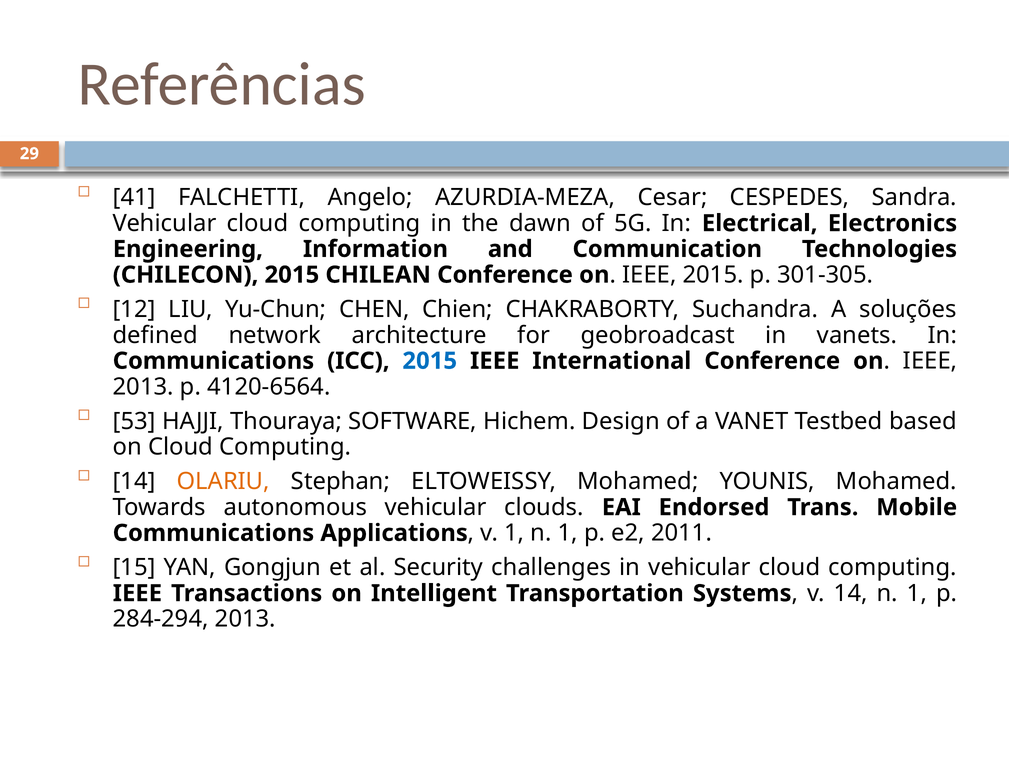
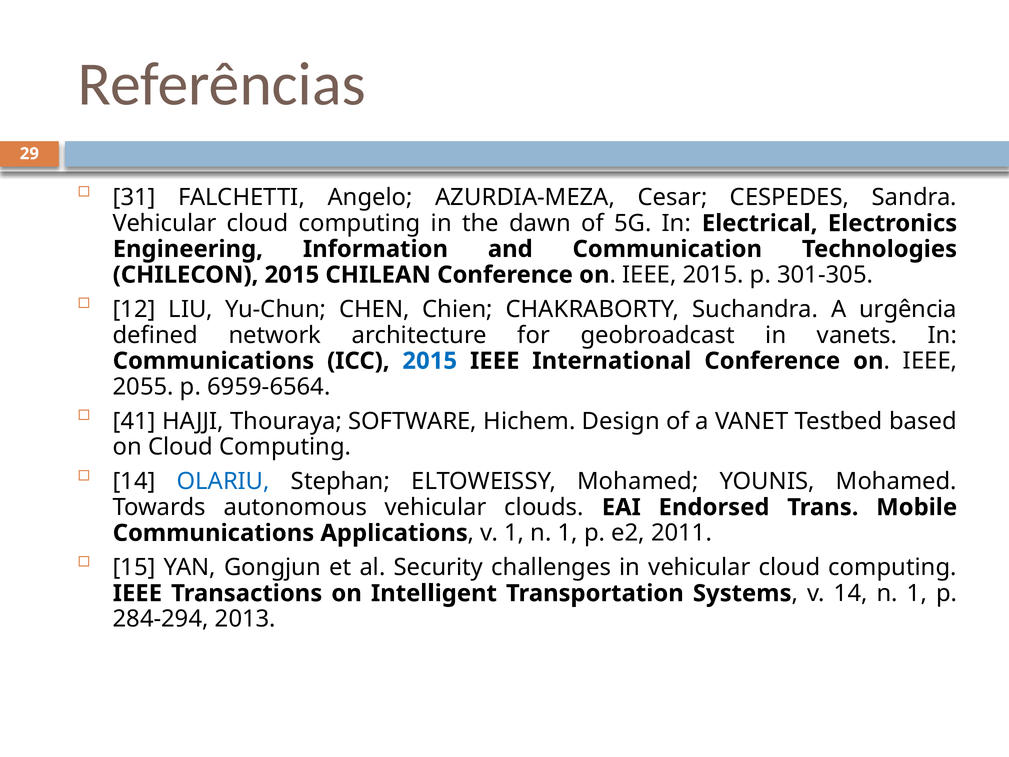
41: 41 -> 31
soluções: soluções -> urgência
2013 at (143, 387): 2013 -> 2055
4120-6564: 4120-6564 -> 6959-6564
53: 53 -> 41
OLARIU colour: orange -> blue
